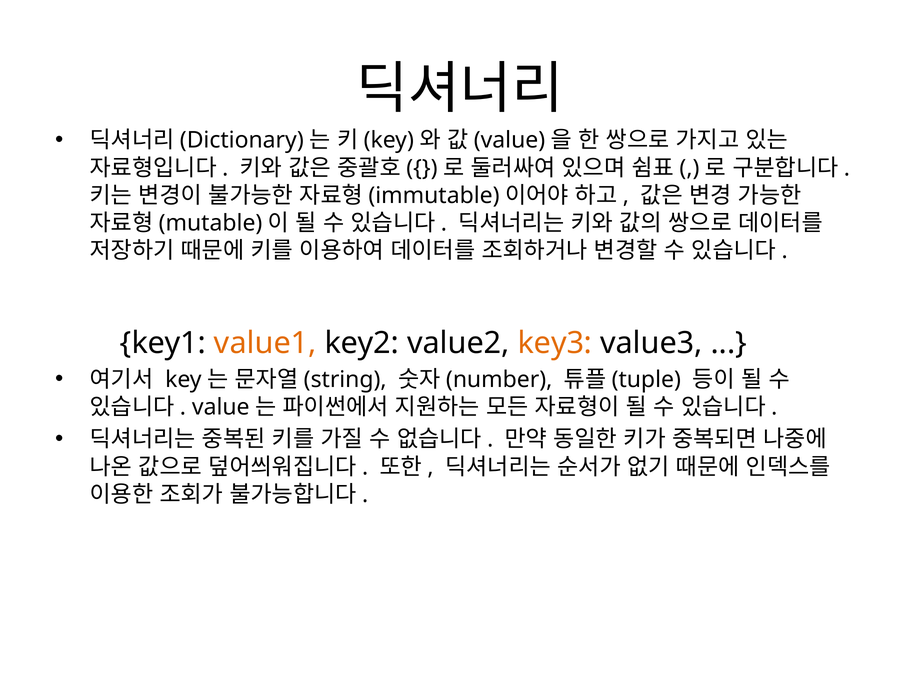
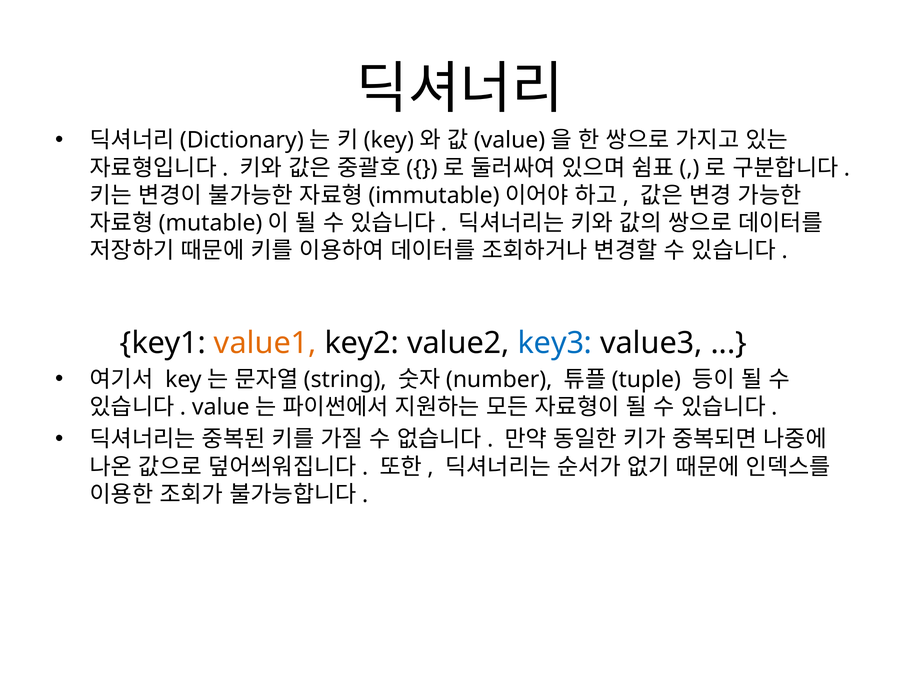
key3 colour: orange -> blue
